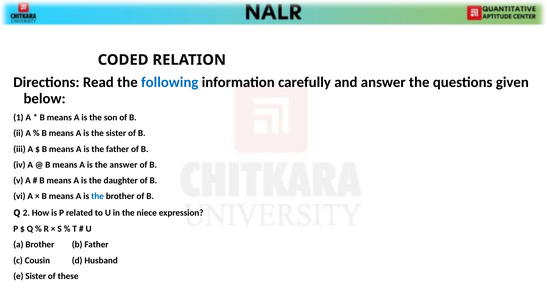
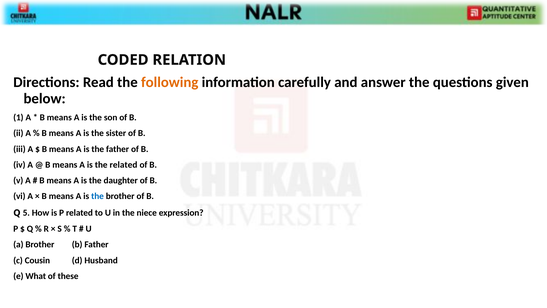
following colour: blue -> orange
the answer: answer -> related
2: 2 -> 5
e Sister: Sister -> What
